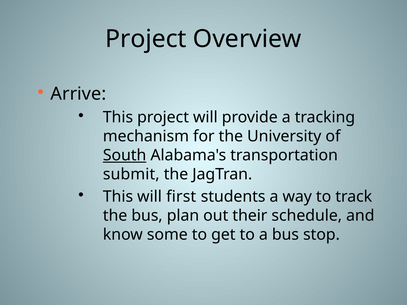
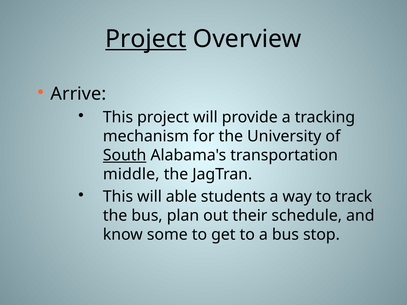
Project at (146, 39) underline: none -> present
submit: submit -> middle
first: first -> able
